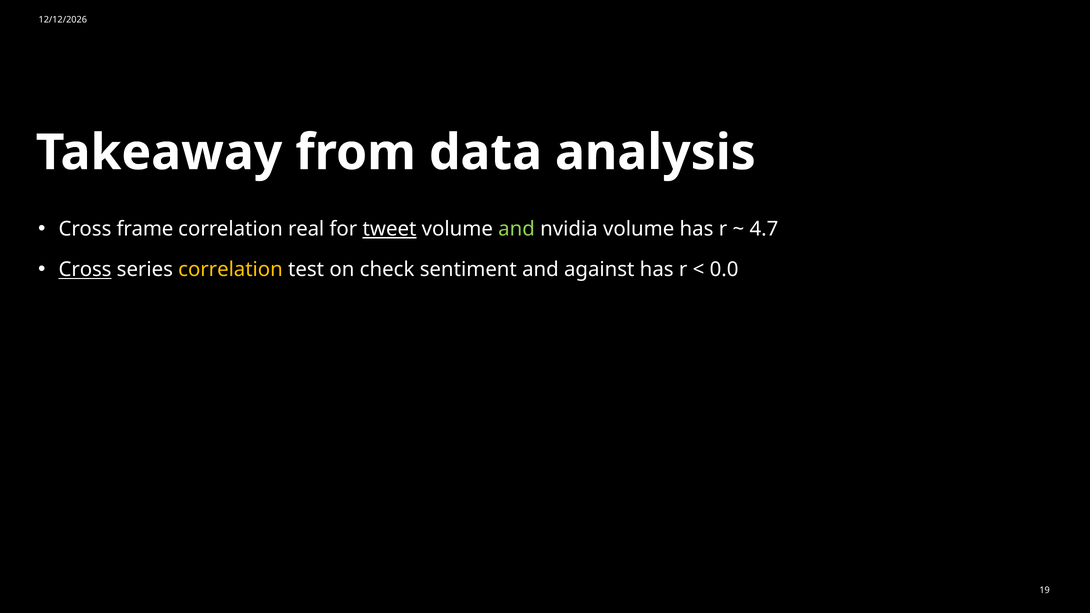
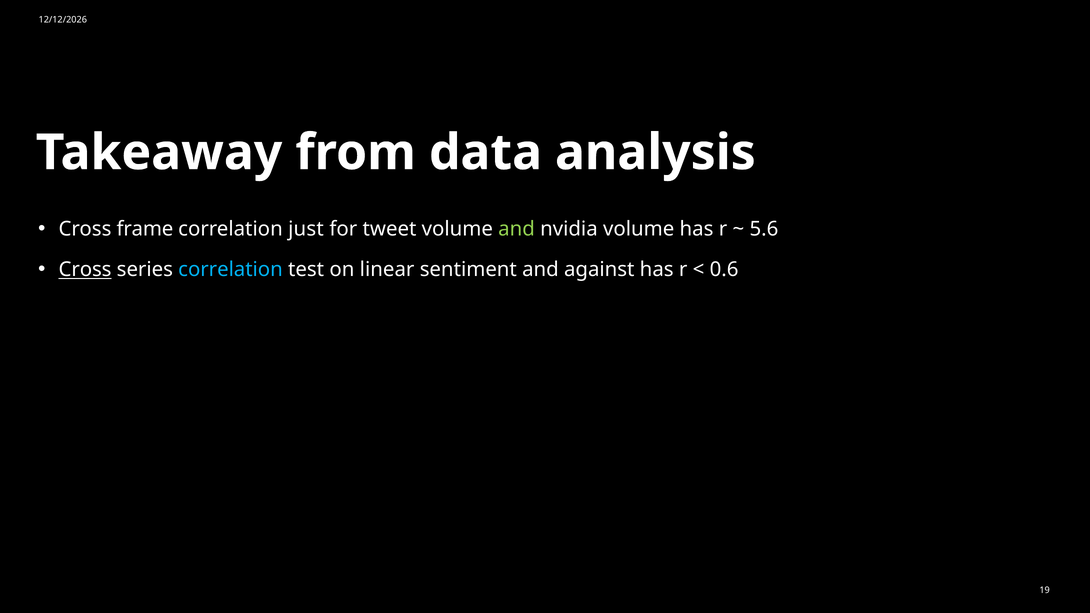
real: real -> just
tweet underline: present -> none
4.7: 4.7 -> 5.6
correlation at (231, 270) colour: yellow -> light blue
check: check -> linear
0.0: 0.0 -> 0.6
